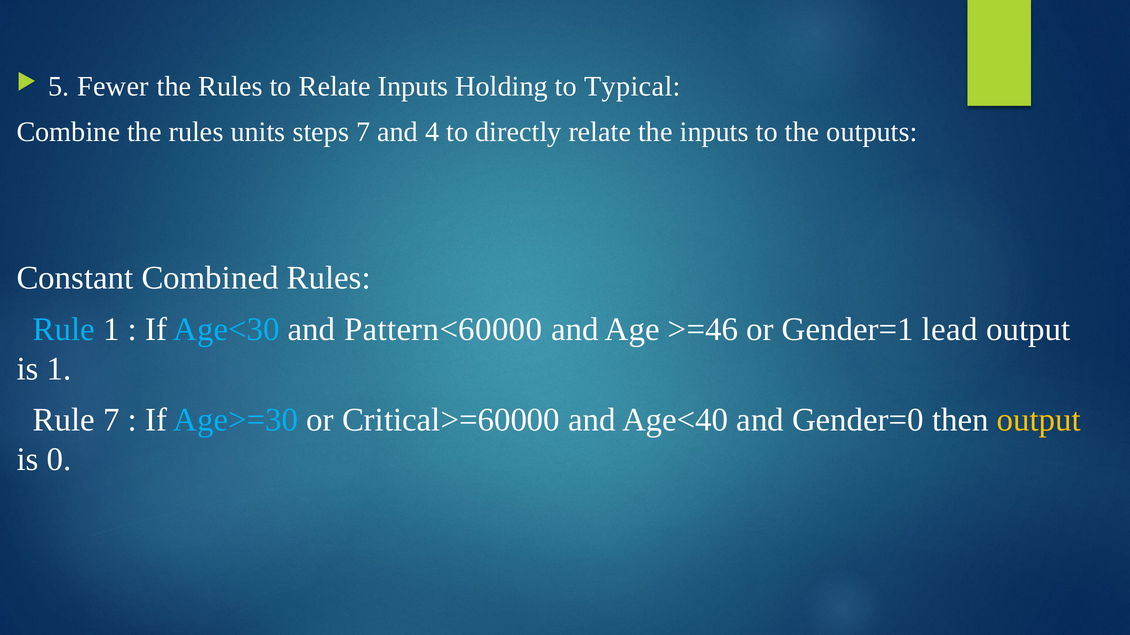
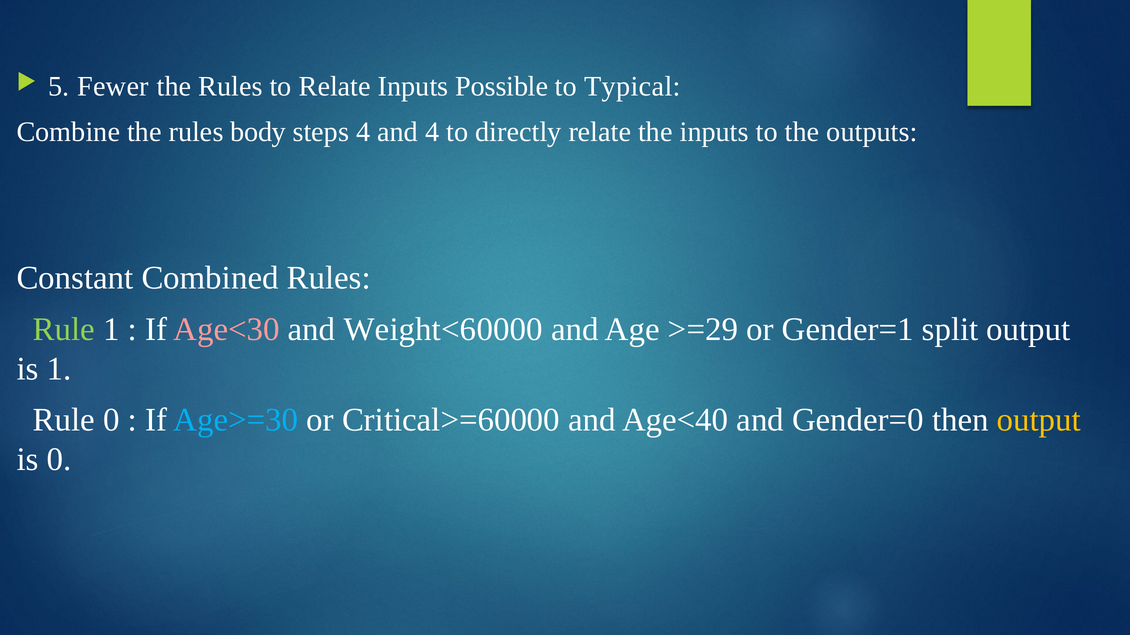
Holding: Holding -> Possible
units: units -> body
steps 7: 7 -> 4
Rule at (64, 329) colour: light blue -> light green
Age<30 colour: light blue -> pink
Pattern<60000: Pattern<60000 -> Weight<60000
>=46: >=46 -> >=29
lead: lead -> split
Rule 7: 7 -> 0
